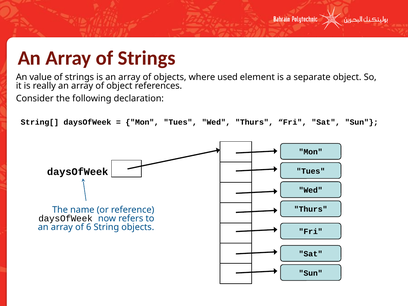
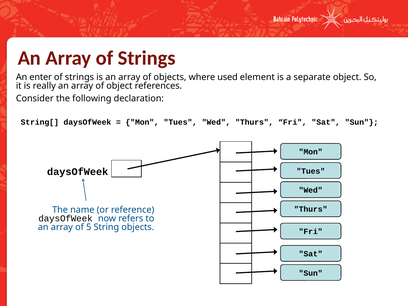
value: value -> enter
6: 6 -> 5
